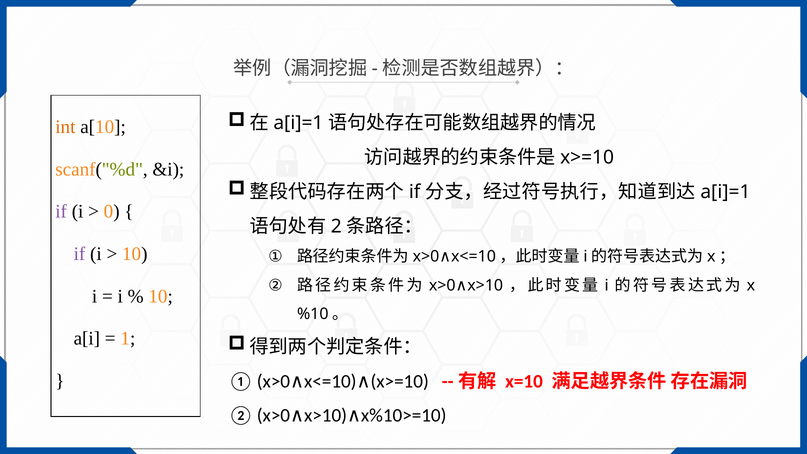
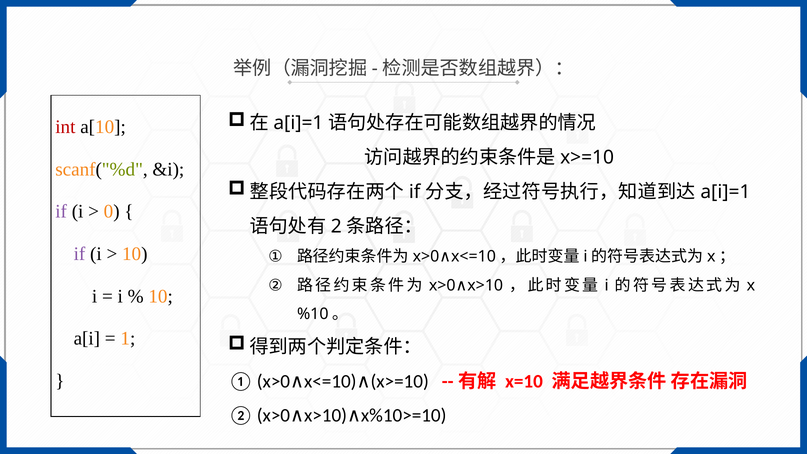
int colour: orange -> red
